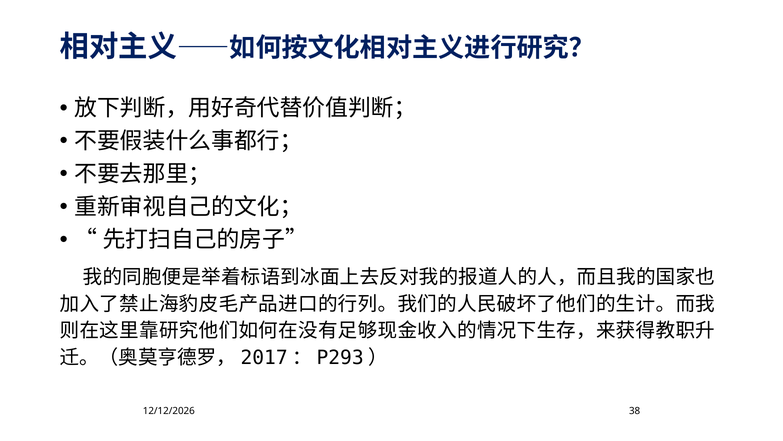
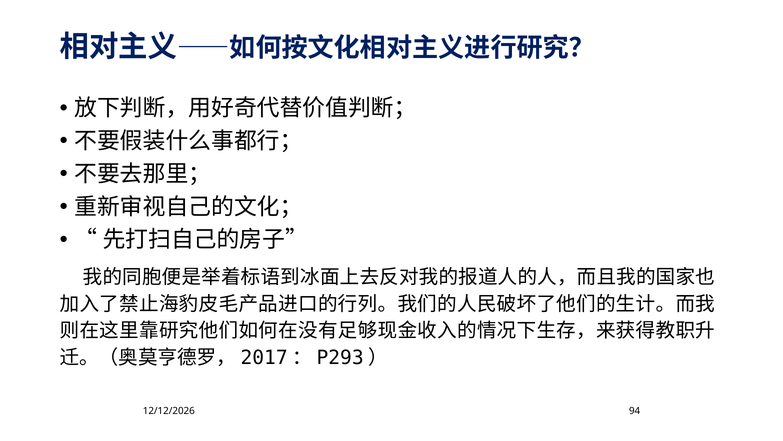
38: 38 -> 94
